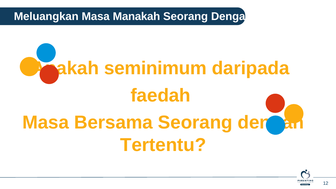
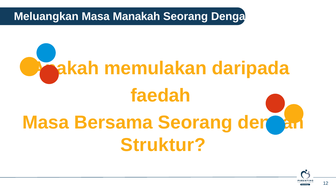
seminimum: seminimum -> memulakan
Tertentu at (163, 145): Tertentu -> Struktur
